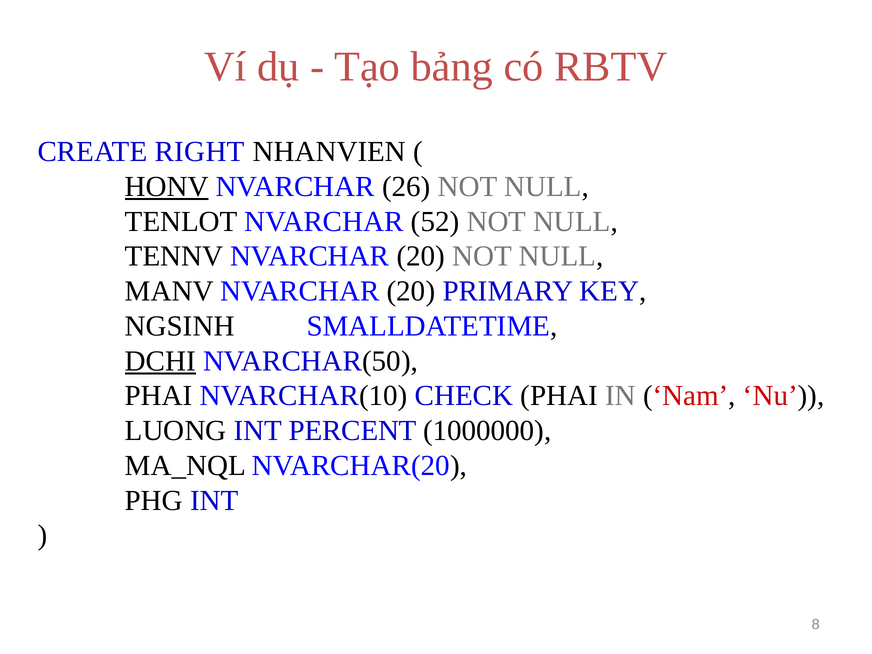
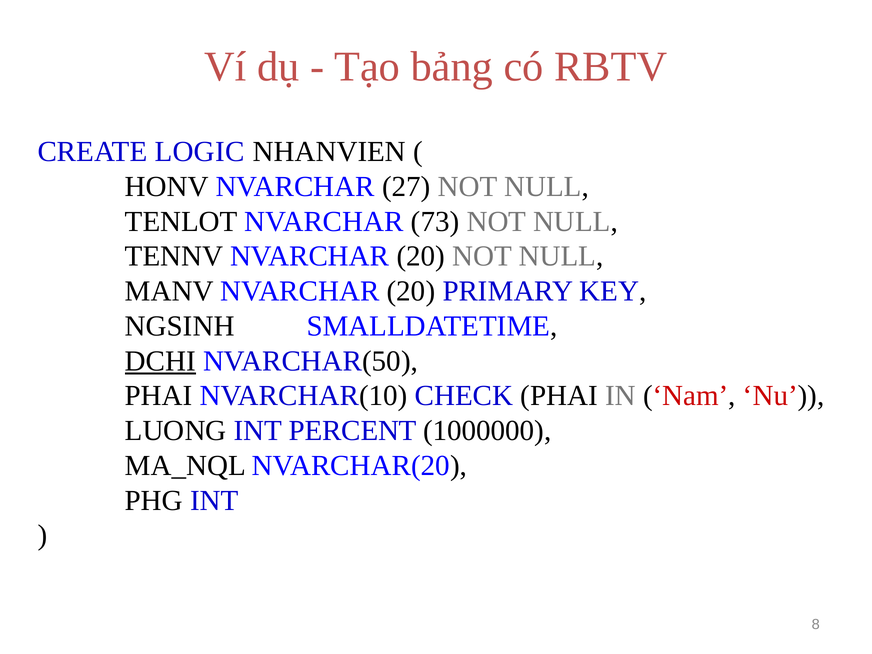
RIGHT: RIGHT -> LOGIC
HONV underline: present -> none
26: 26 -> 27
52: 52 -> 73
